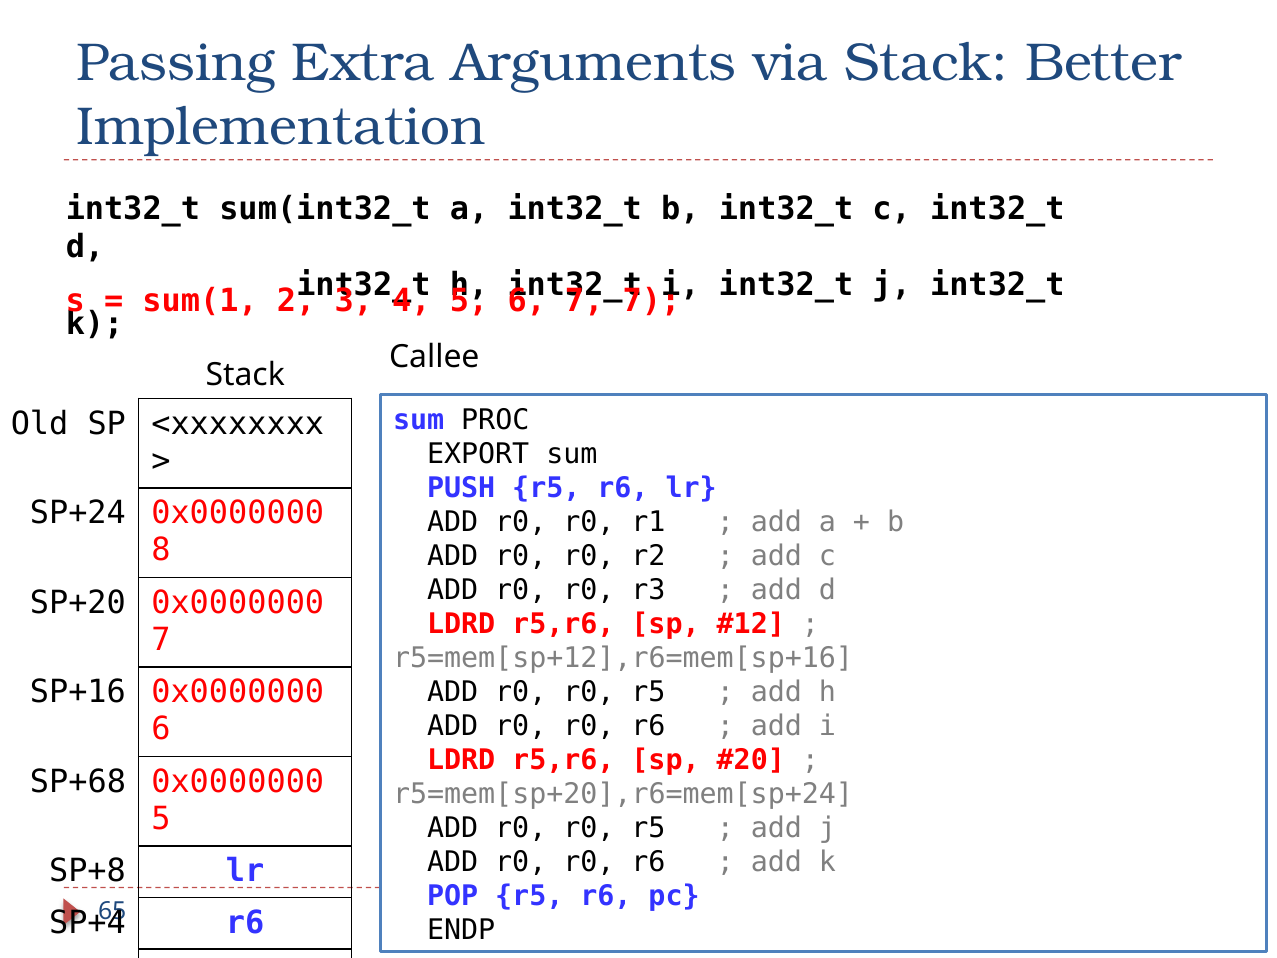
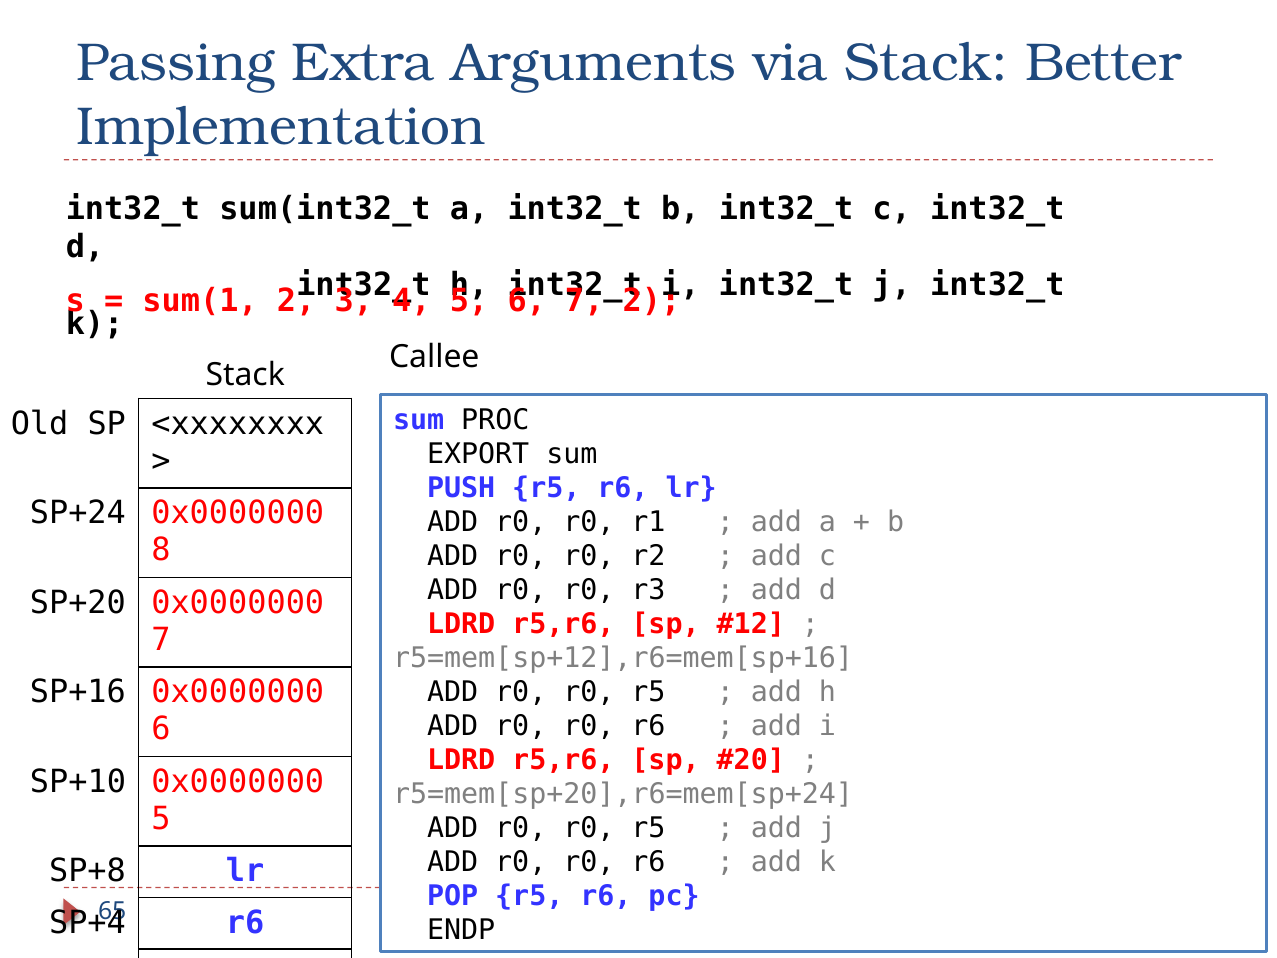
7 at (651, 301): 7 -> 2
SP+68: SP+68 -> SP+10
